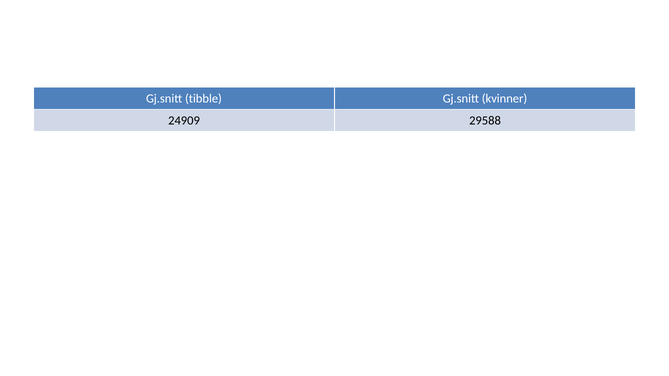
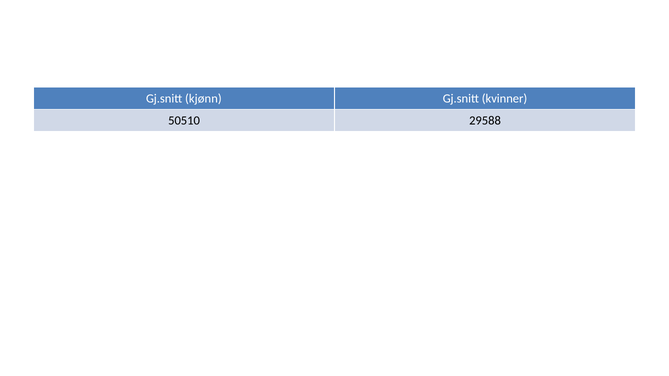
tibble: tibble -> kjønn
24909: 24909 -> 50510
